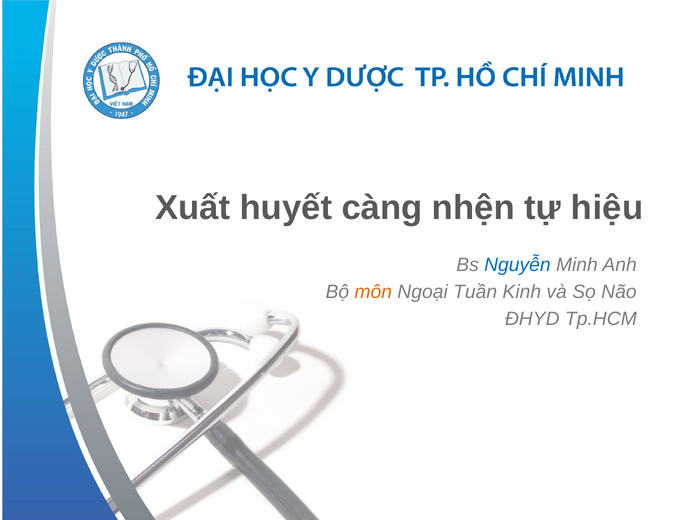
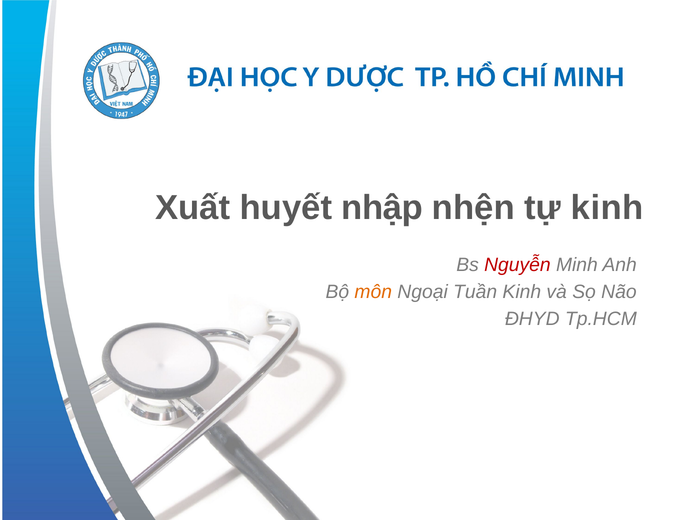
càng: càng -> nhập
tự hiệu: hiệu -> kinh
Nguyễn colour: blue -> red
